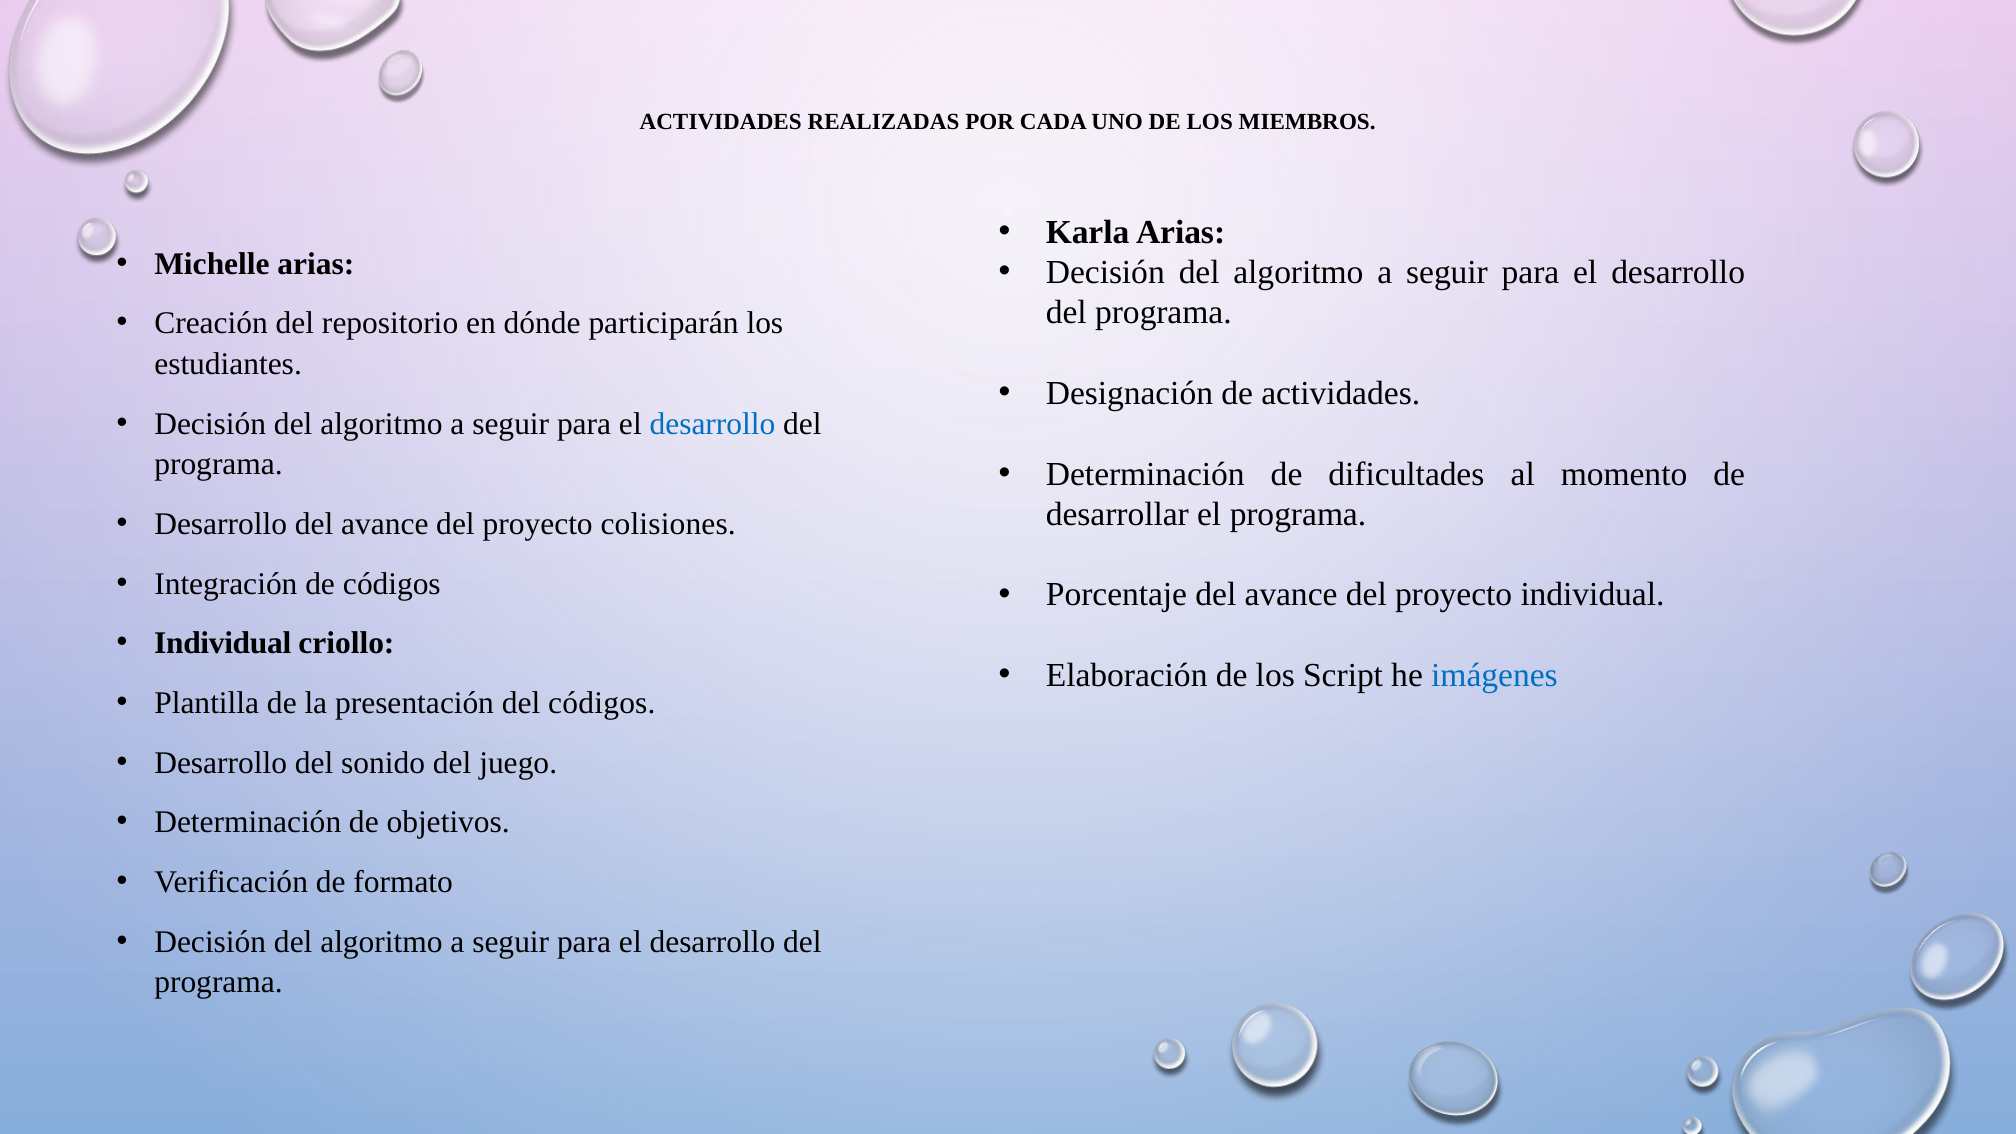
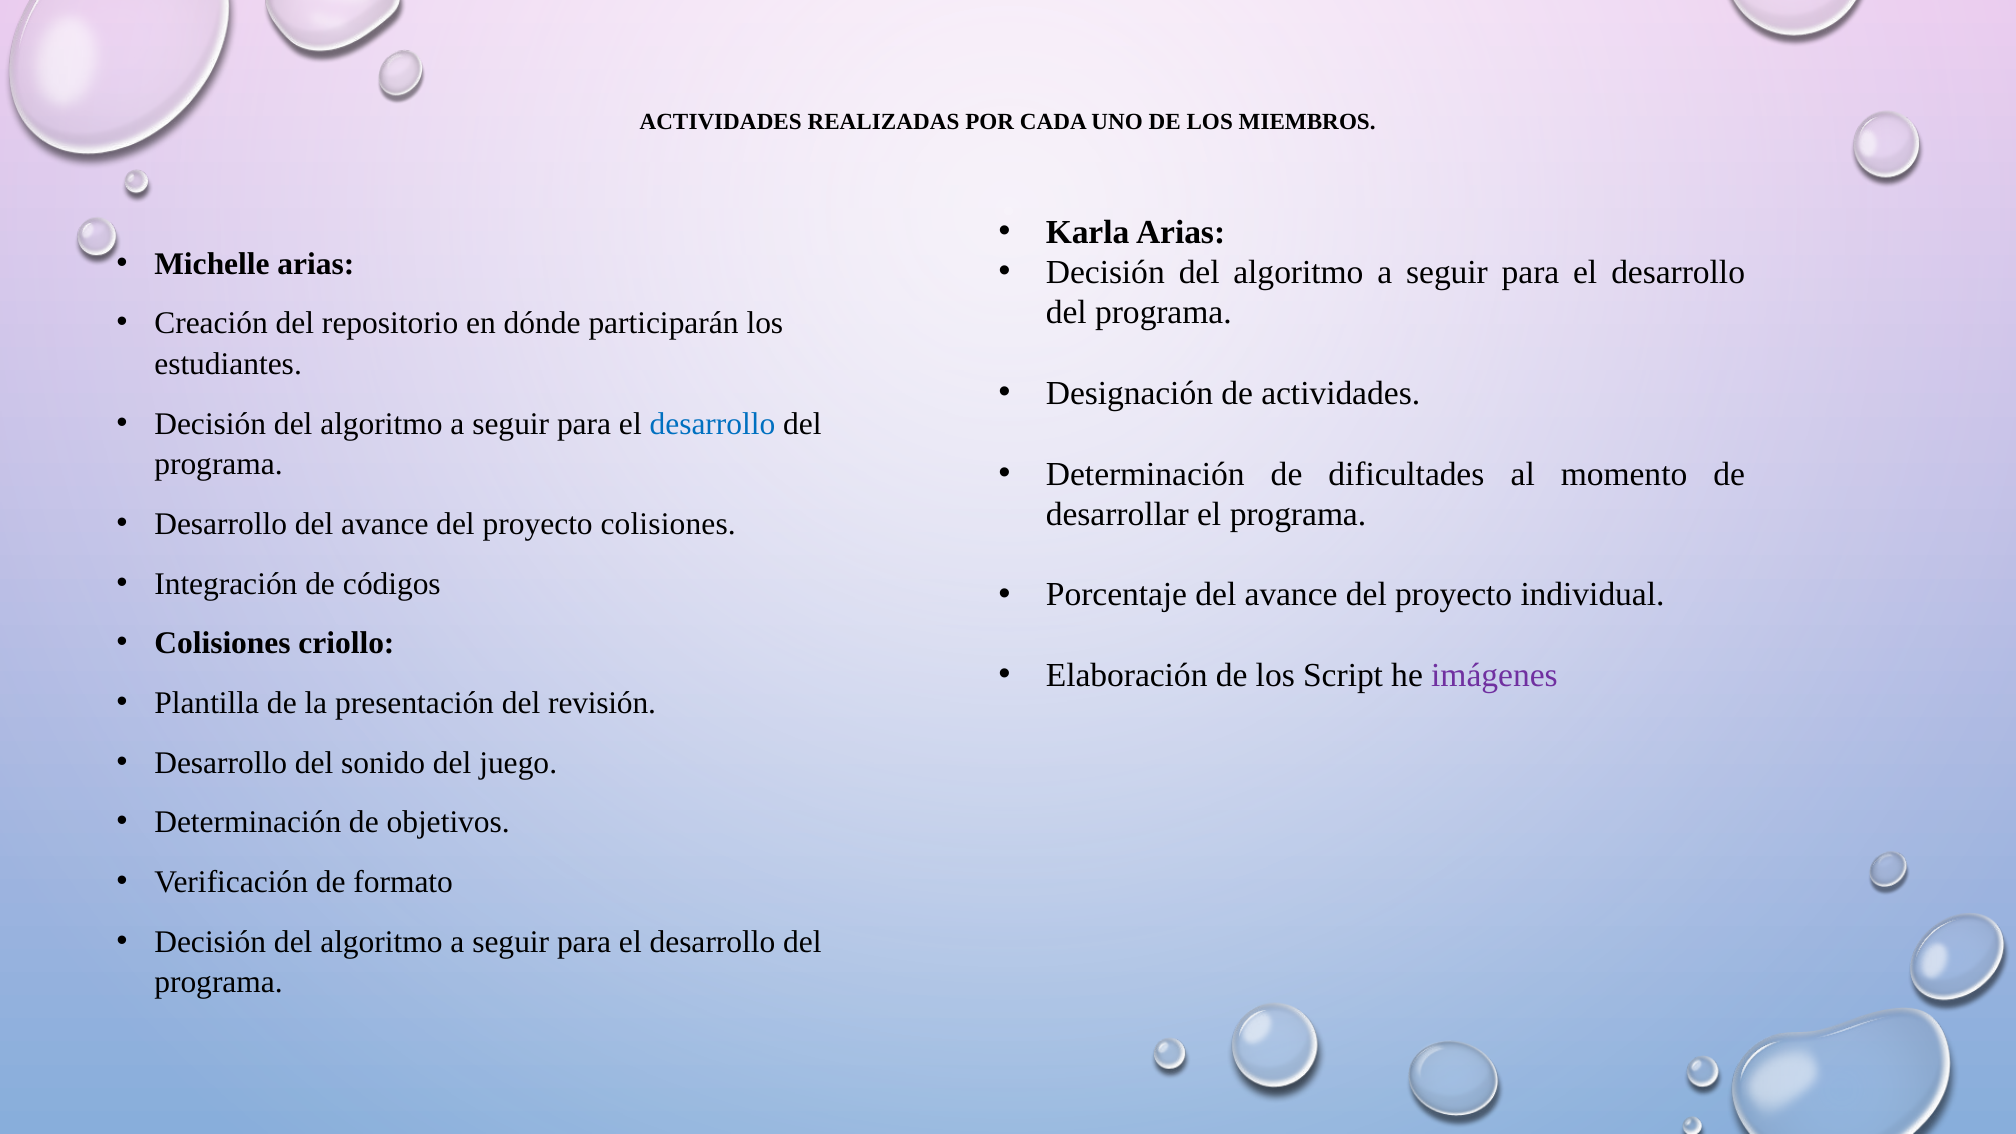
Individual at (223, 643): Individual -> Colisiones
imágenes colour: blue -> purple
del códigos: códigos -> revisión
